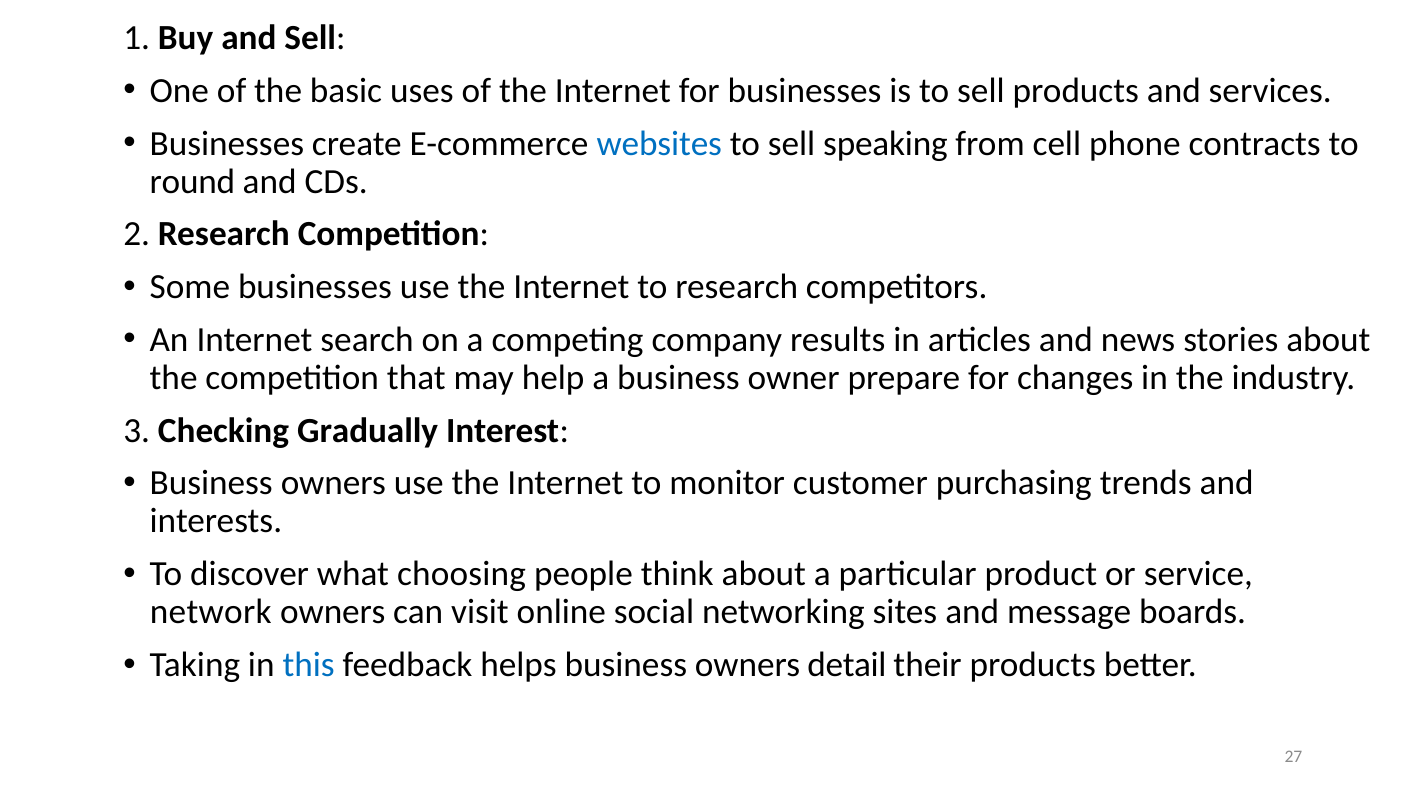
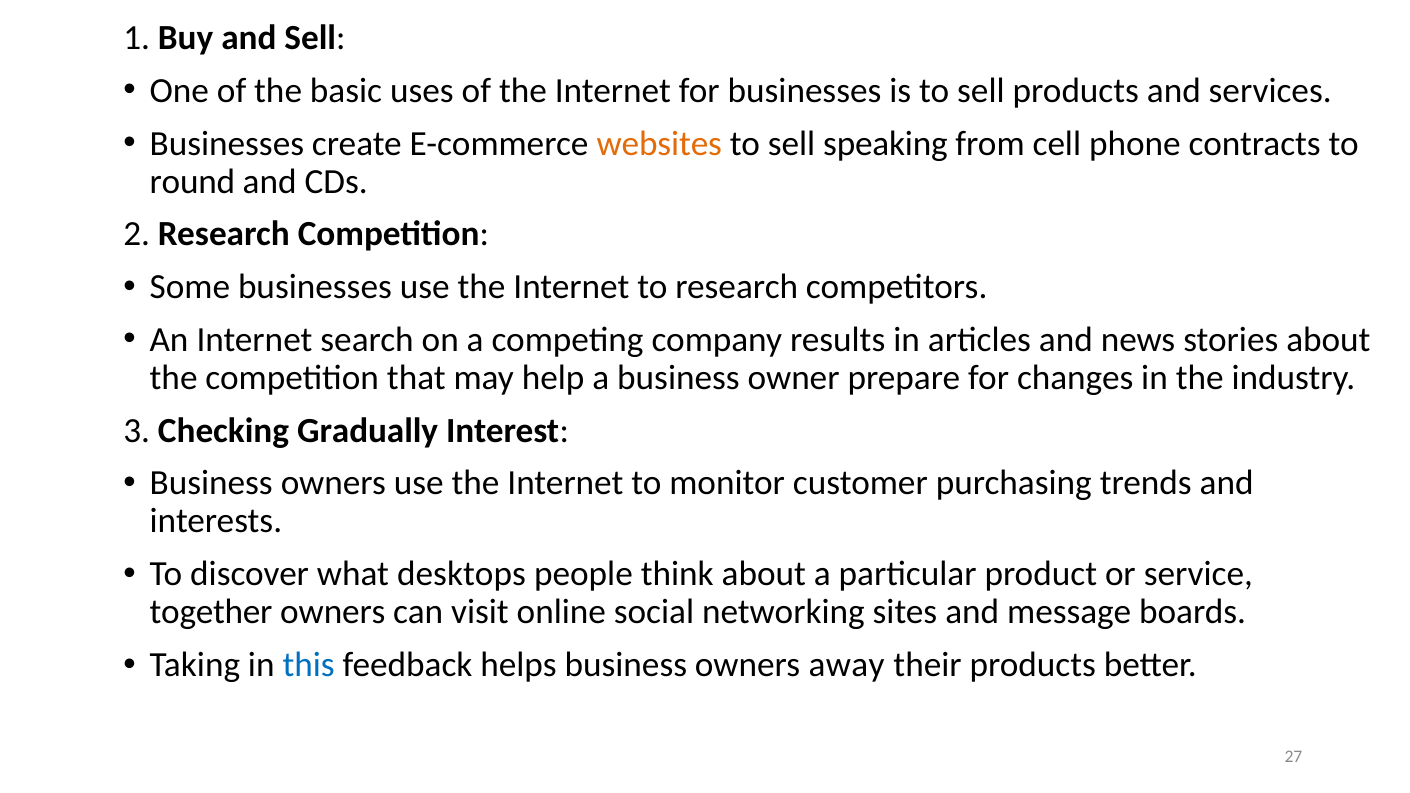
websites colour: blue -> orange
choosing: choosing -> desktops
network: network -> together
detail: detail -> away
